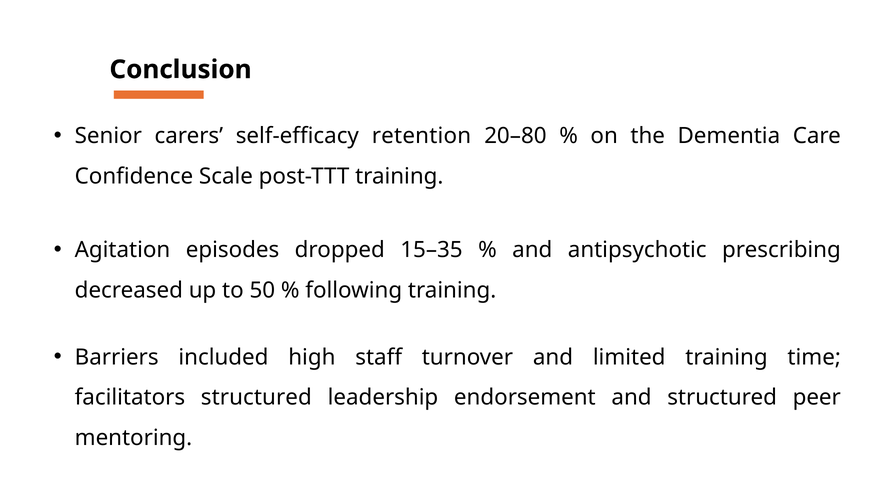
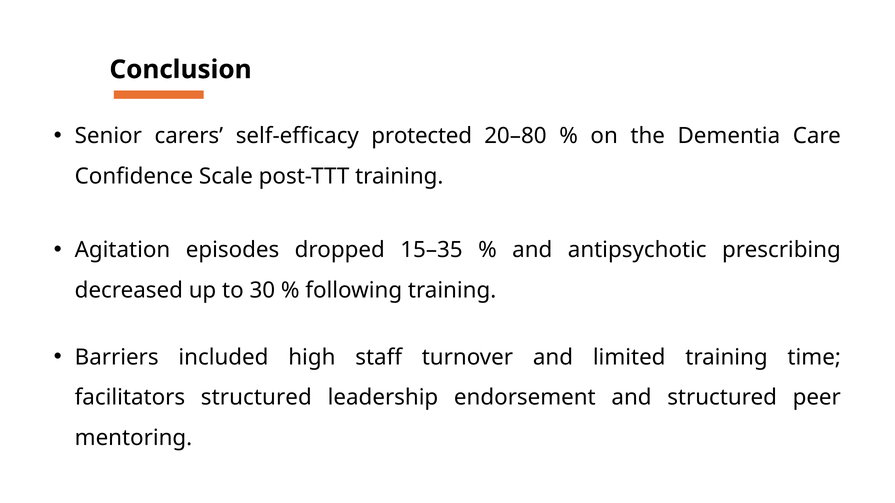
retention: retention -> protected
50: 50 -> 30
